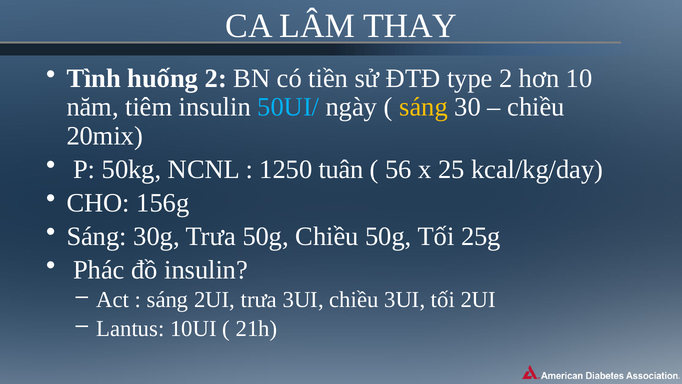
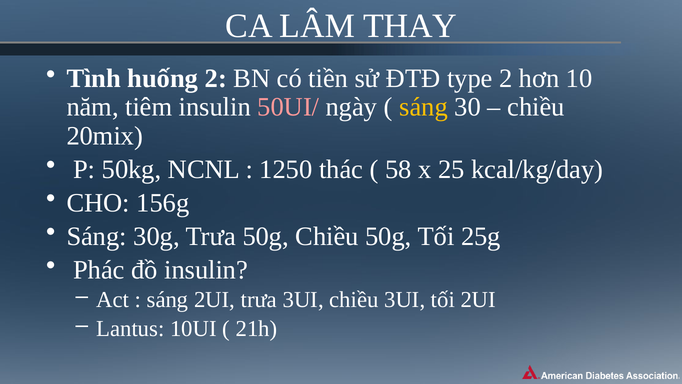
50UI/ colour: light blue -> pink
tuân: tuân -> thác
56: 56 -> 58
